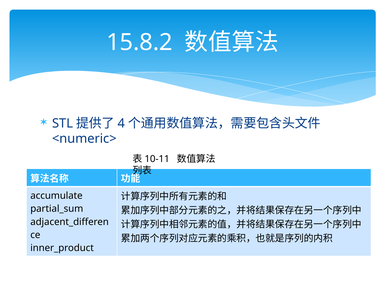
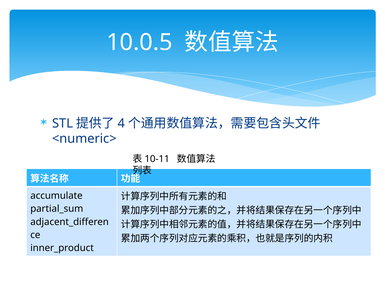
15.8.2: 15.8.2 -> 10.0.5
